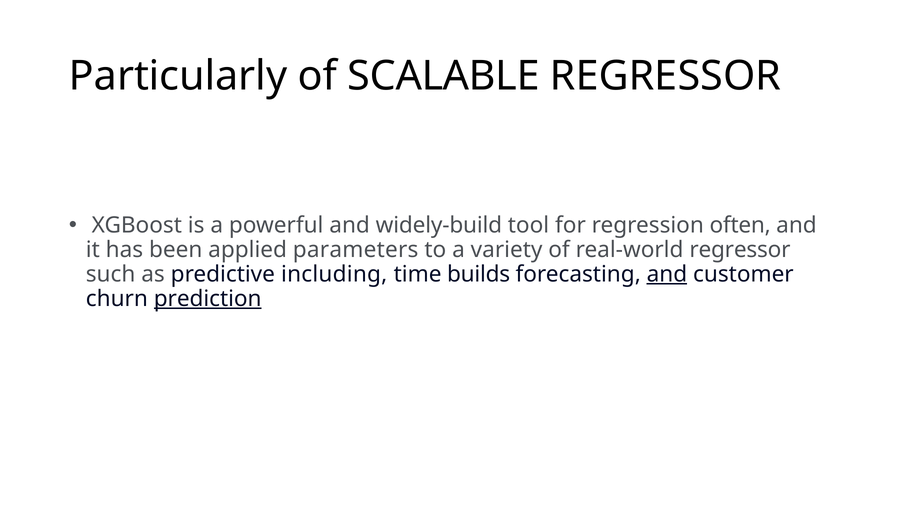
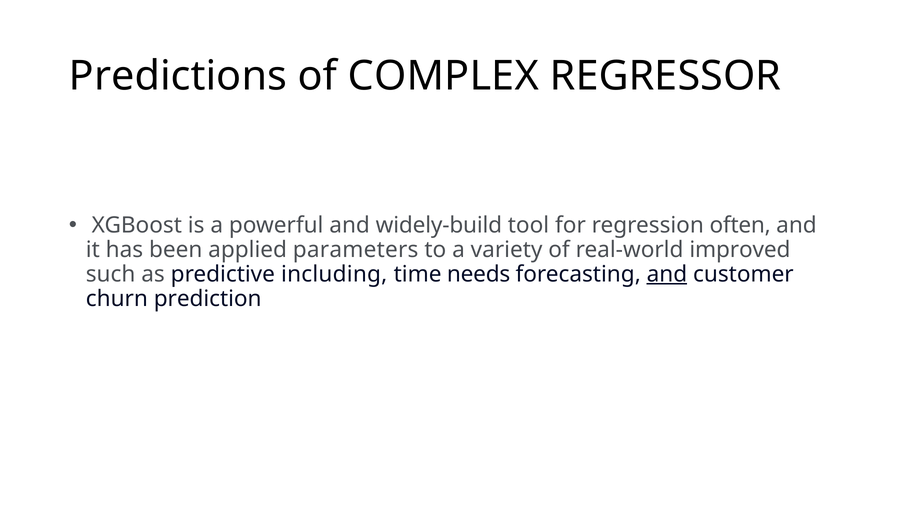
Particularly: Particularly -> Predictions
SCALABLE: SCALABLE -> COMPLEX
real-world regressor: regressor -> improved
builds: builds -> needs
prediction underline: present -> none
